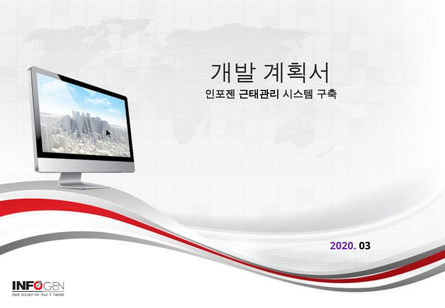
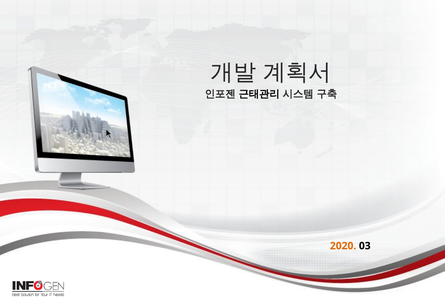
2020 colour: purple -> orange
